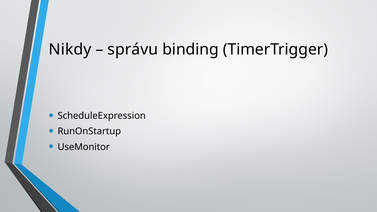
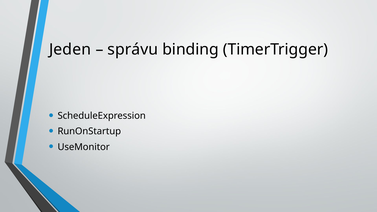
Nikdy: Nikdy -> Jeden
